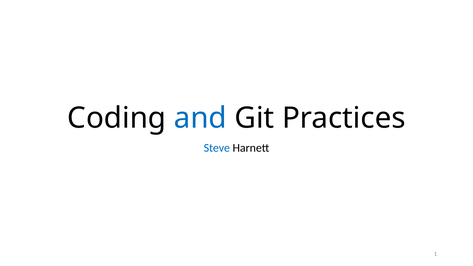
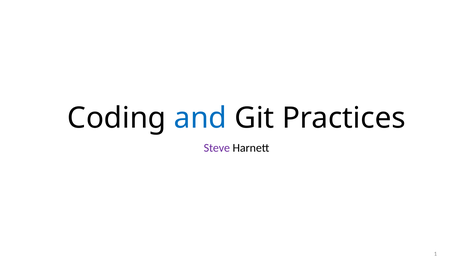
Steve colour: blue -> purple
